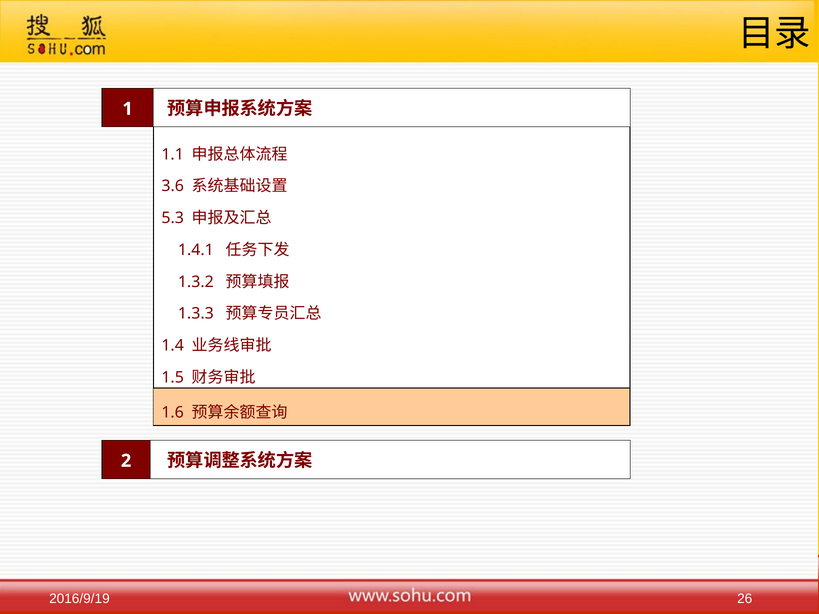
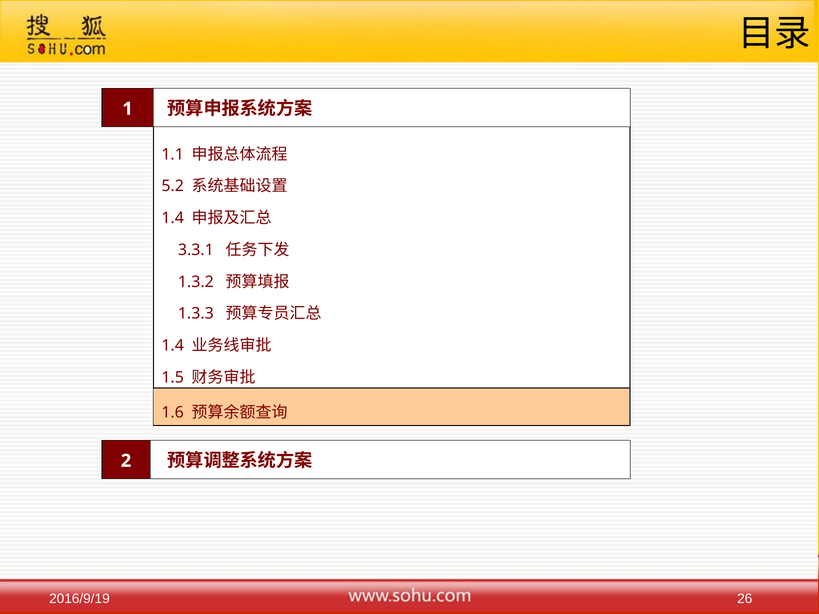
3.6: 3.6 -> 5.2
5.3 at (173, 218): 5.3 -> 1.4
1.4.1: 1.4.1 -> 3.3.1
